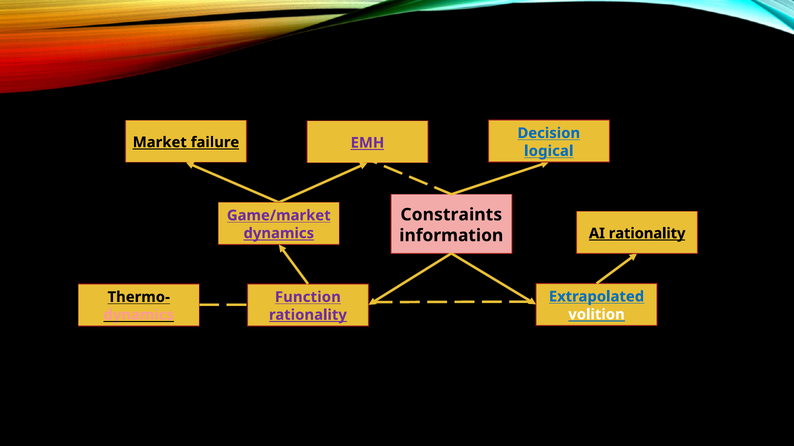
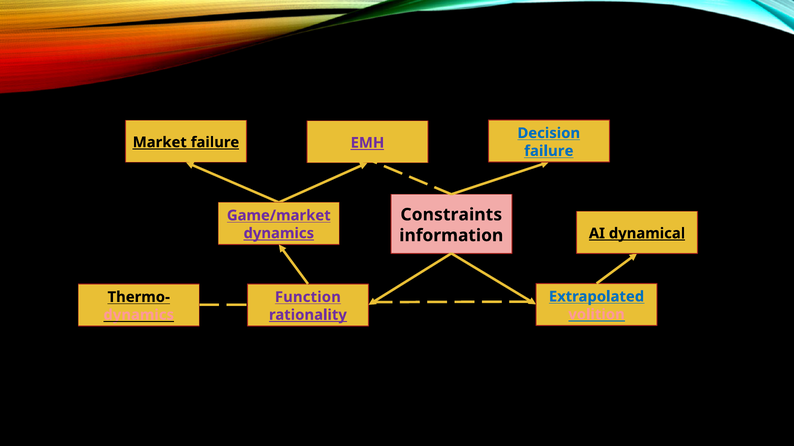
logical at (549, 151): logical -> failure
AI rationality: rationality -> dynamical
volition colour: white -> pink
